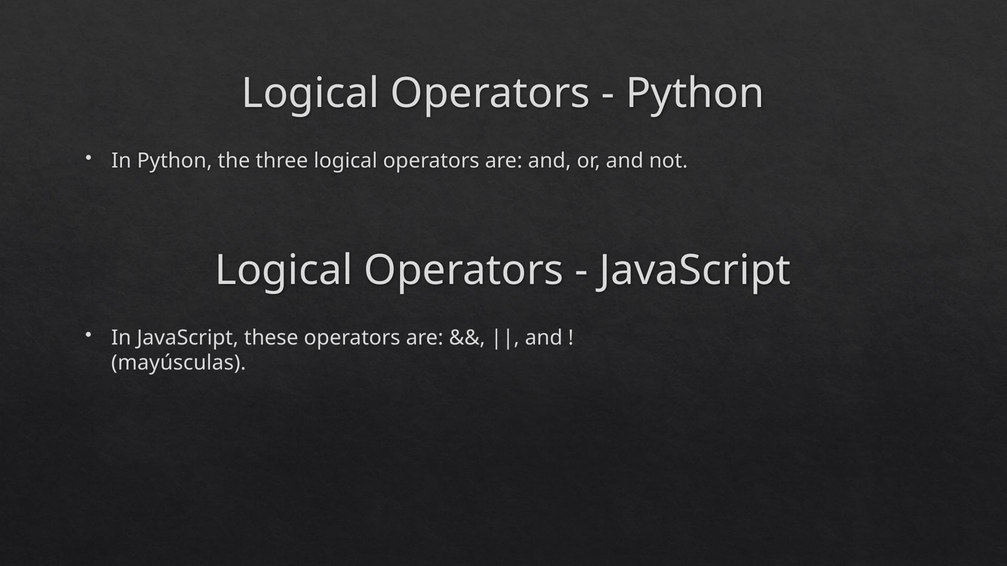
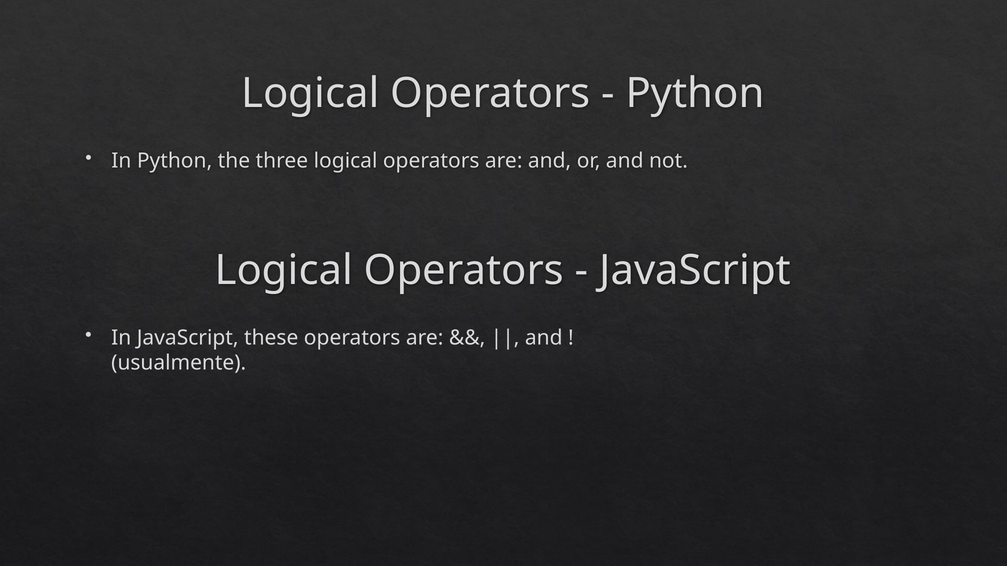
mayúsculas: mayúsculas -> usualmente
